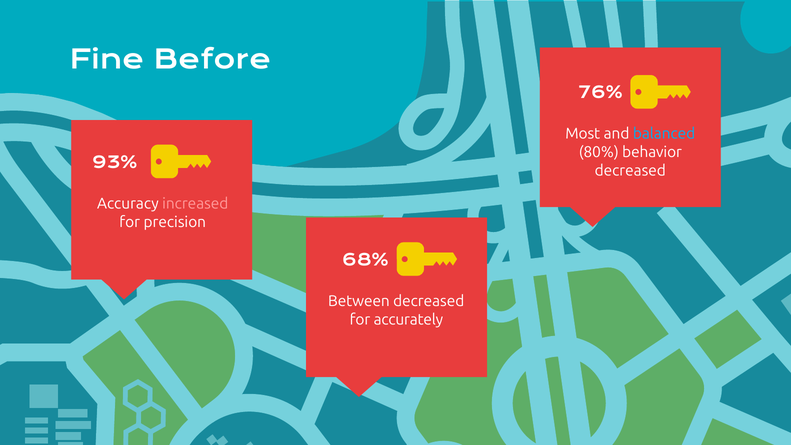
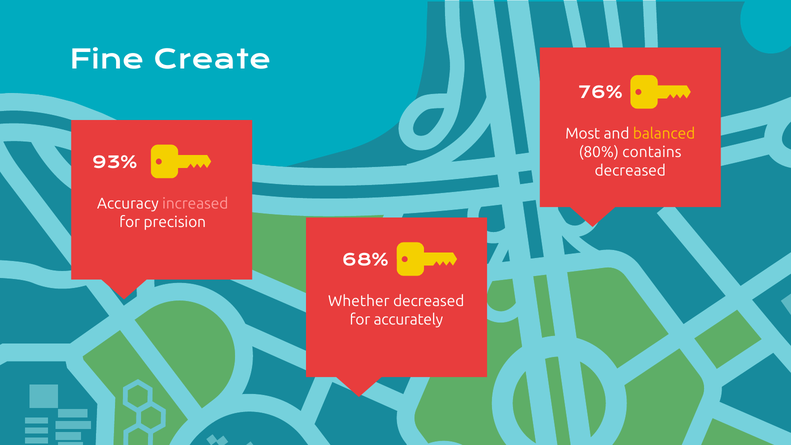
Before: Before -> Create
balanced colour: light blue -> yellow
behavior: behavior -> contains
Between: Between -> Whether
